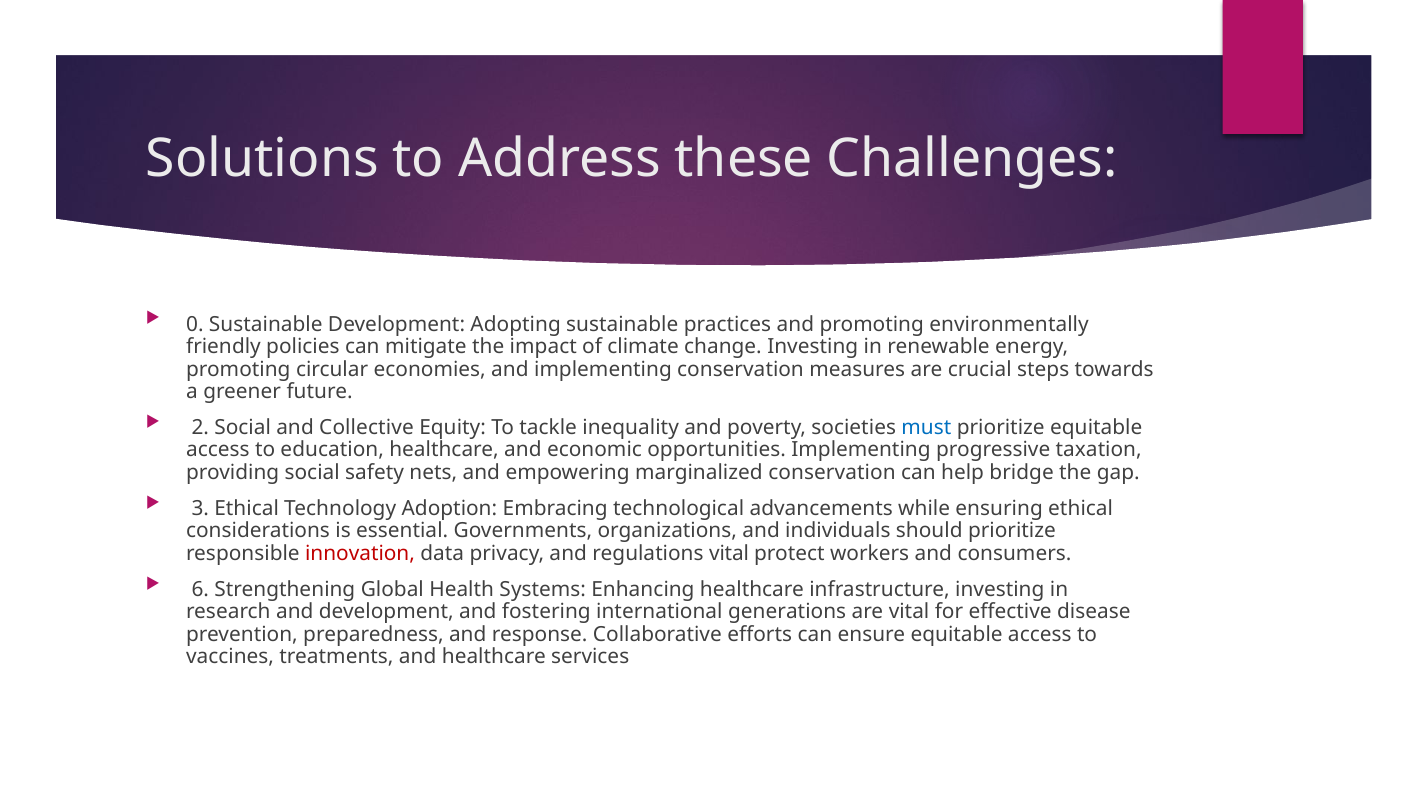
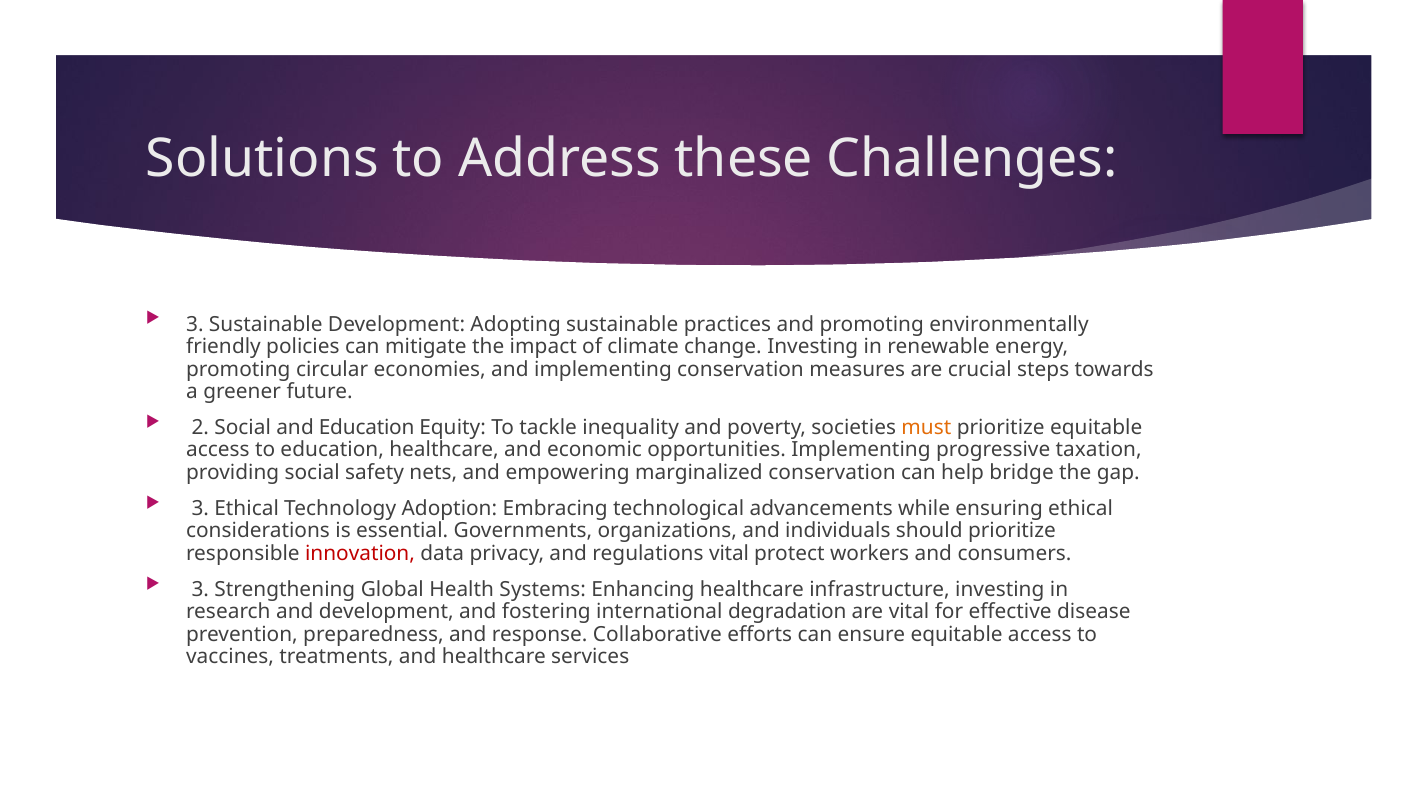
0 at (195, 324): 0 -> 3
and Collective: Collective -> Education
must colour: blue -> orange
6 at (200, 590): 6 -> 3
generations: generations -> degradation
